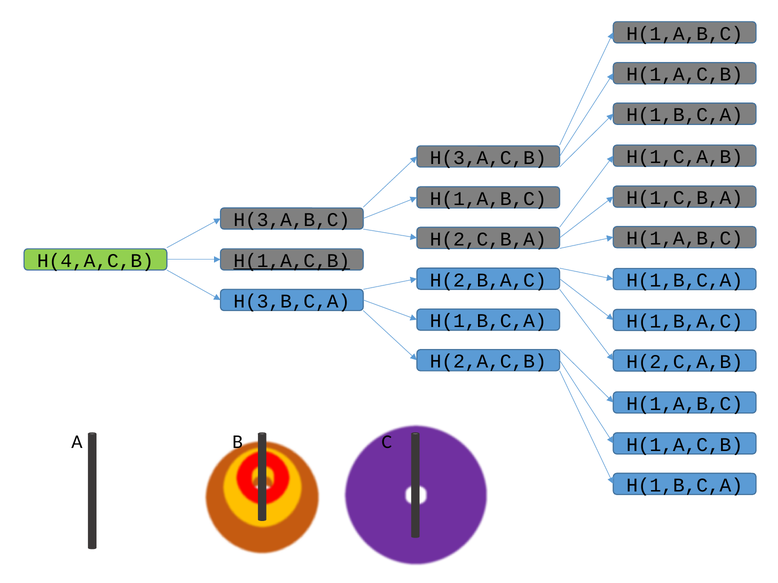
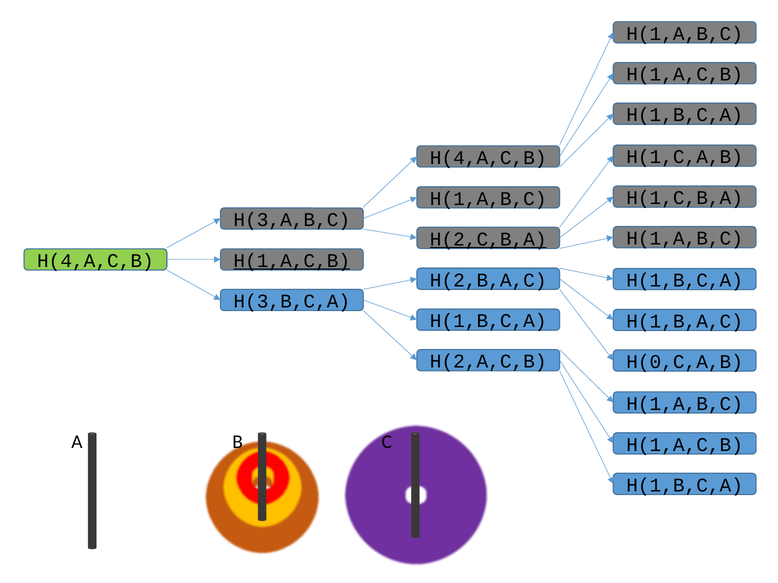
H(3,A,C,B at (488, 158): H(3,A,C,B -> H(4,A,C,B
H(2,C,B,A underline: none -> present
H(2,C,A,B: H(2,C,A,B -> H(0,C,A,B
